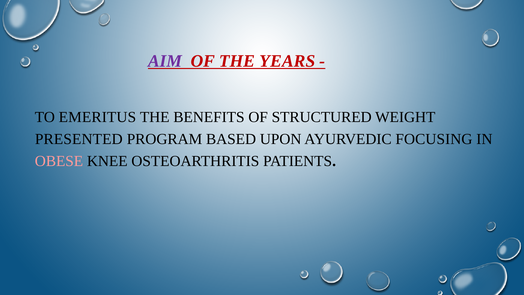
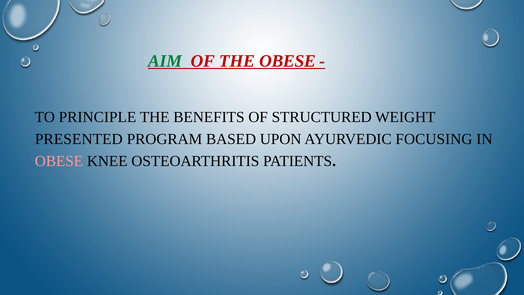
AIM colour: purple -> green
THE YEARS: YEARS -> OBESE
EMERITUS: EMERITUS -> PRINCIPLE
